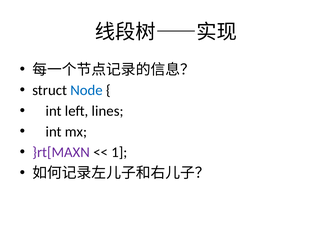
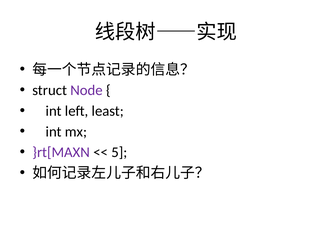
Node colour: blue -> purple
lines: lines -> least
1: 1 -> 5
